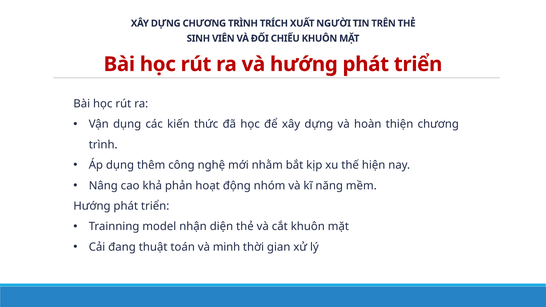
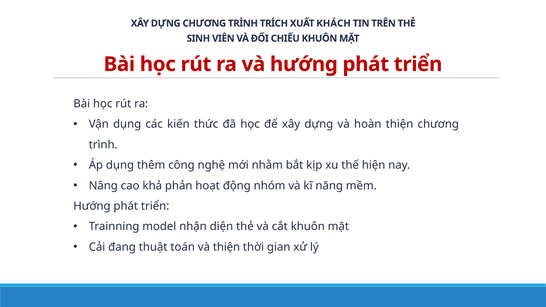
NGƯỜI: NGƯỜI -> KHÁCH
và minh: minh -> thiện
